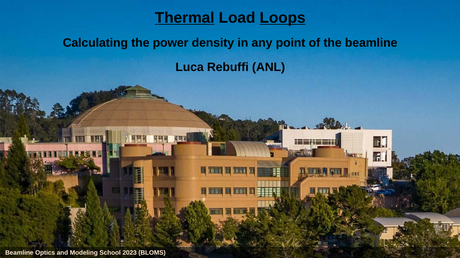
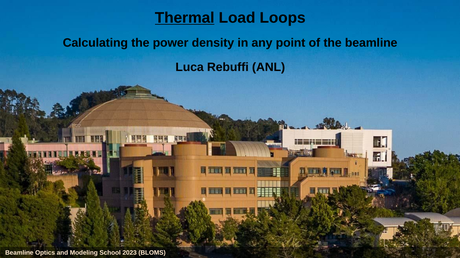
Loops underline: present -> none
